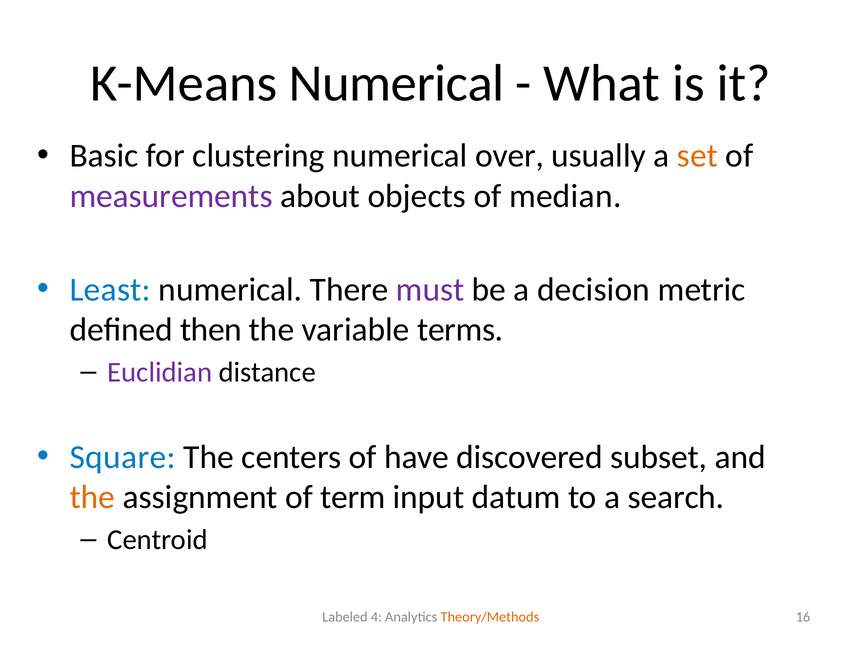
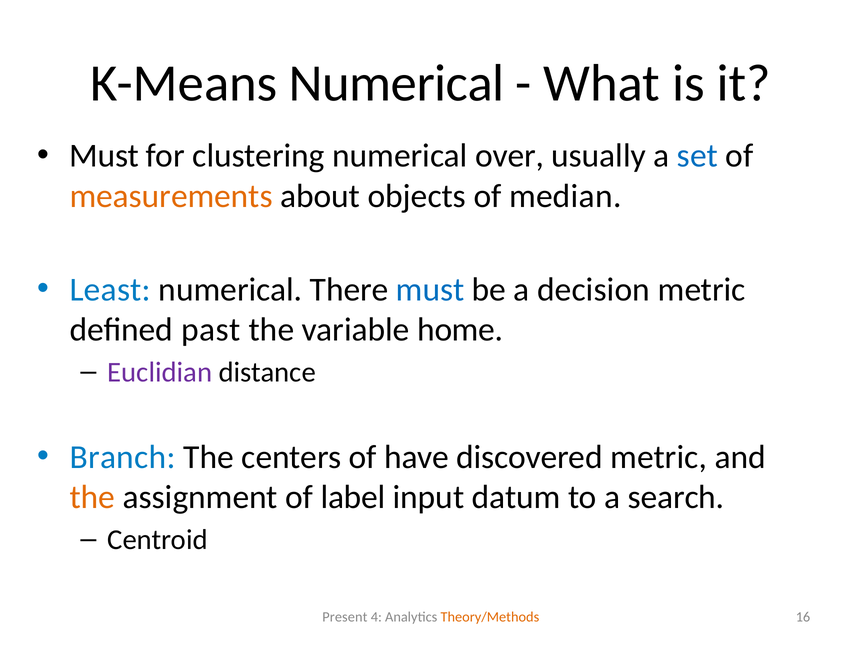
Basic at (104, 156): Basic -> Must
set colour: orange -> blue
measurements colour: purple -> orange
must at (430, 290) colour: purple -> blue
then: then -> past
terms: terms -> home
Square: Square -> Branch
discovered subset: subset -> metric
term: term -> label
Labeled: Labeled -> Present
